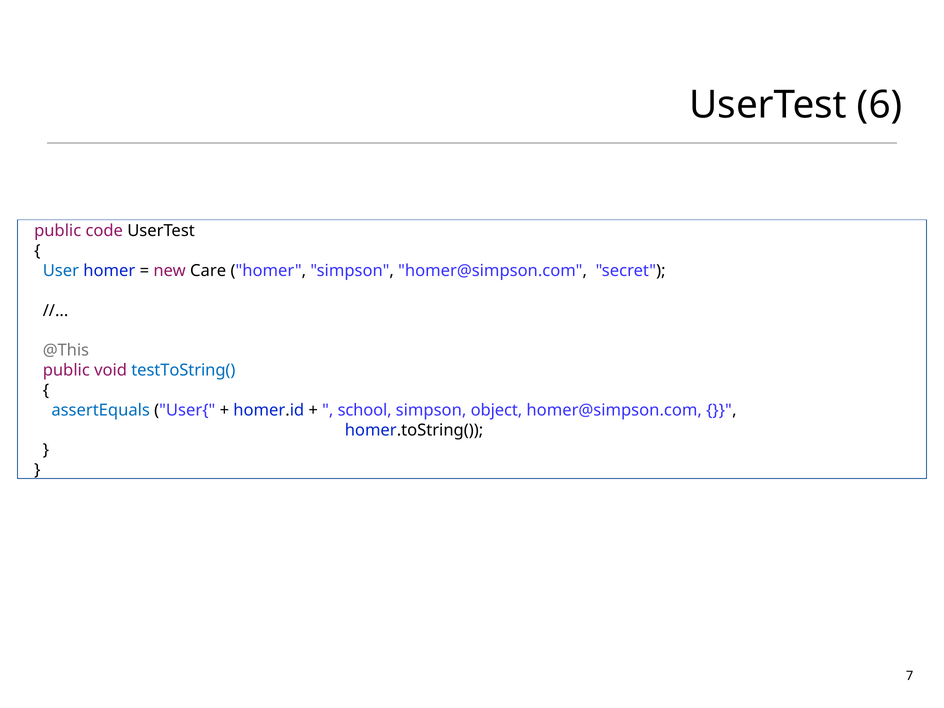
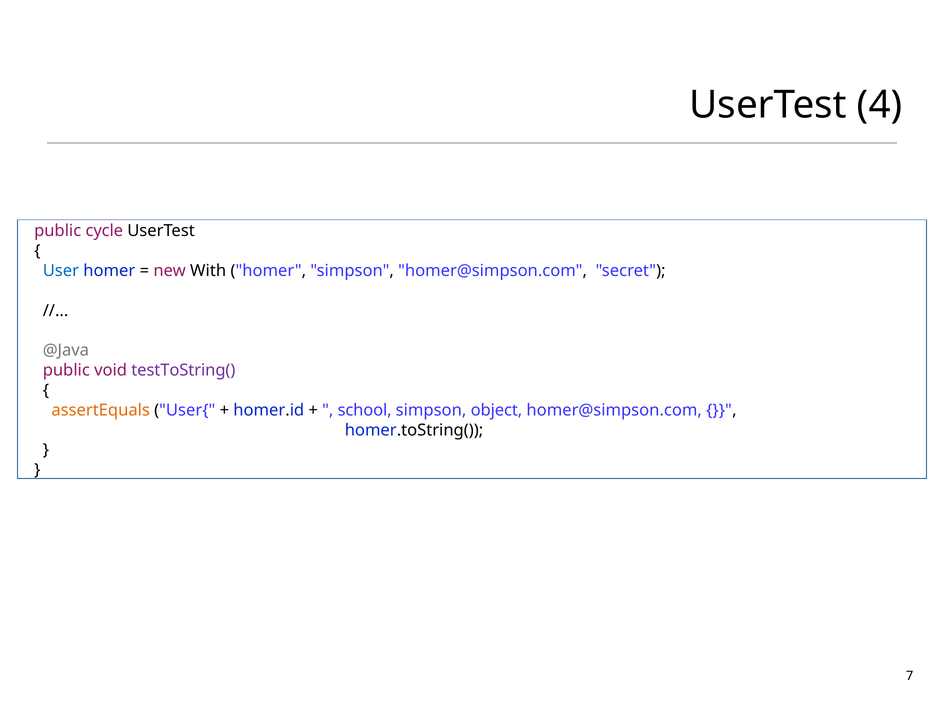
6: 6 -> 4
code: code -> cycle
Care: Care -> With
@This: @This -> @Java
testToString( colour: blue -> purple
assertEquals colour: blue -> orange
